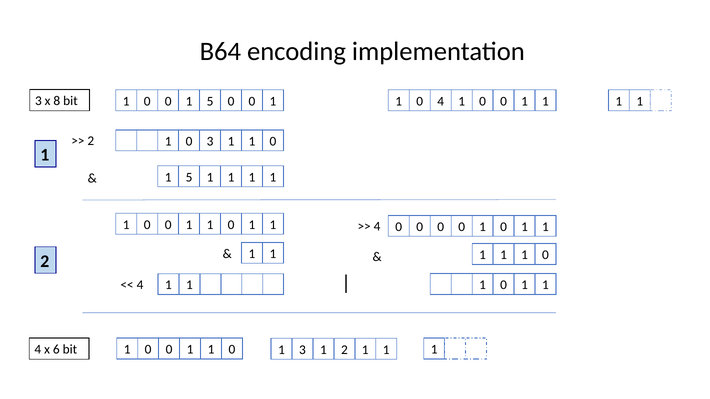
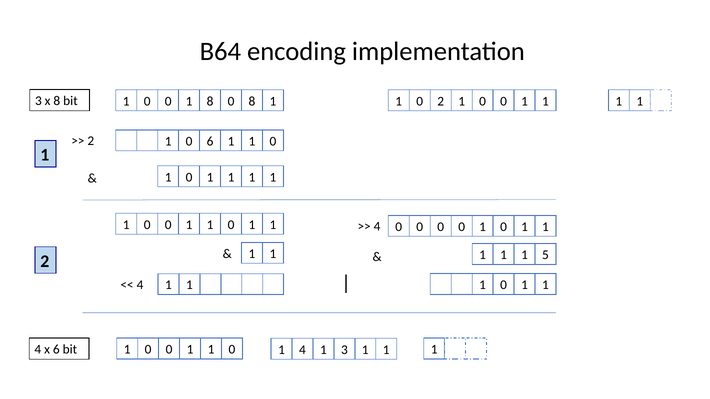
0 1 5: 5 -> 8
0 at (252, 101): 0 -> 8
0 4: 4 -> 2
0 3: 3 -> 6
5 at (189, 177): 5 -> 0
0 at (545, 255): 0 -> 5
3 at (302, 350): 3 -> 4
2 at (344, 350): 2 -> 3
